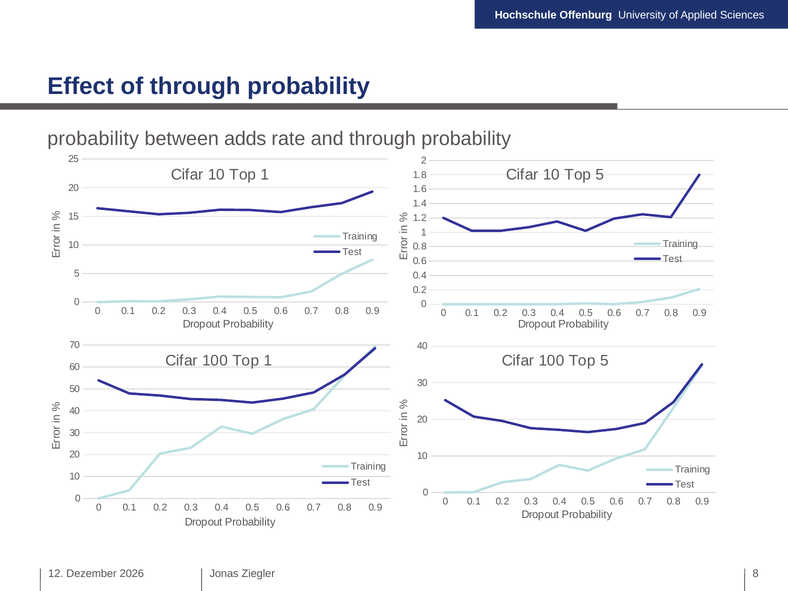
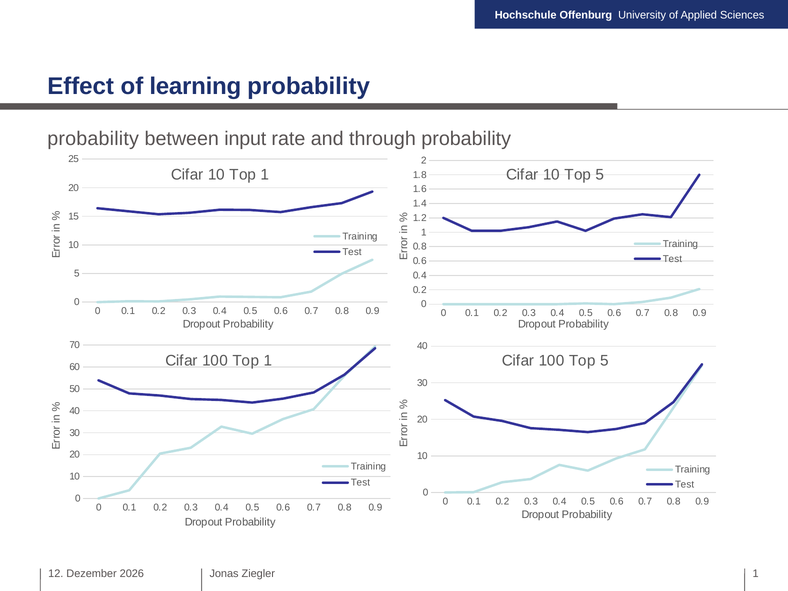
of through: through -> learning
adds: adds -> input
Ziegler 8: 8 -> 1
